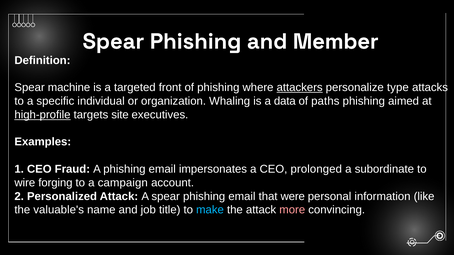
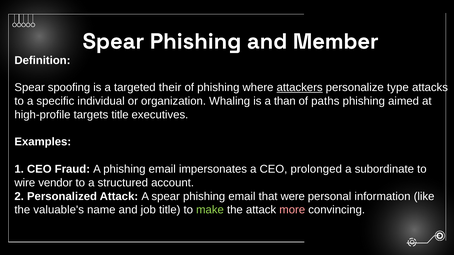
machine: machine -> spoofing
front: front -> their
data: data -> than
high-profile underline: present -> none
targets site: site -> title
forging: forging -> vendor
campaign: campaign -> structured
make colour: light blue -> light green
